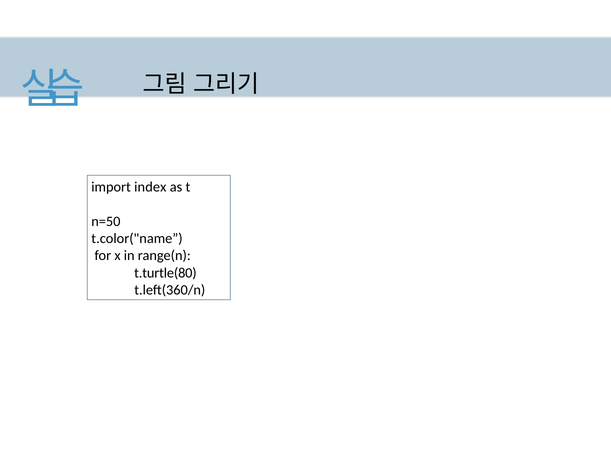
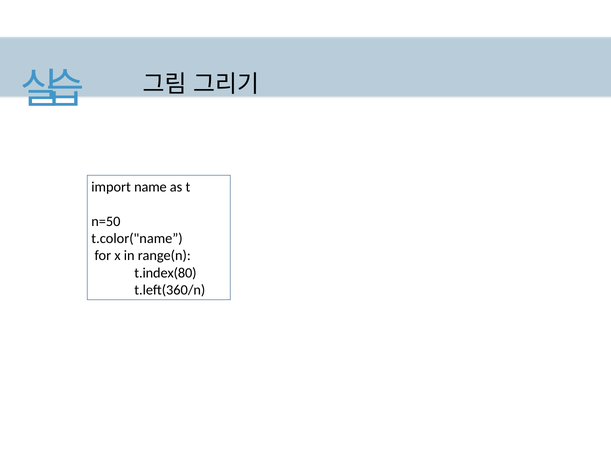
index: index -> name
t.turtle(80: t.turtle(80 -> t.index(80
